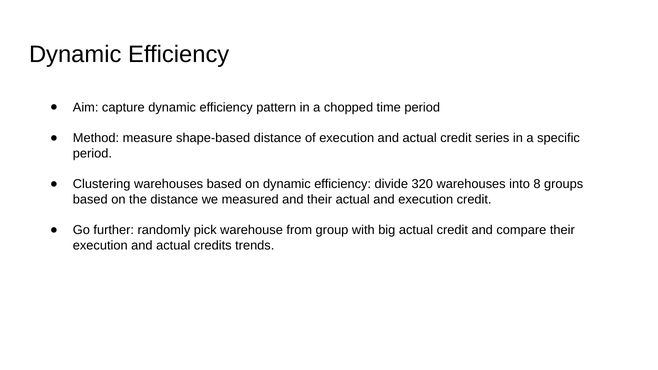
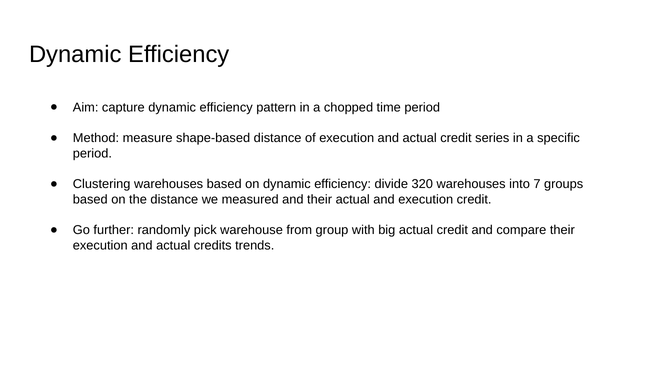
8: 8 -> 7
